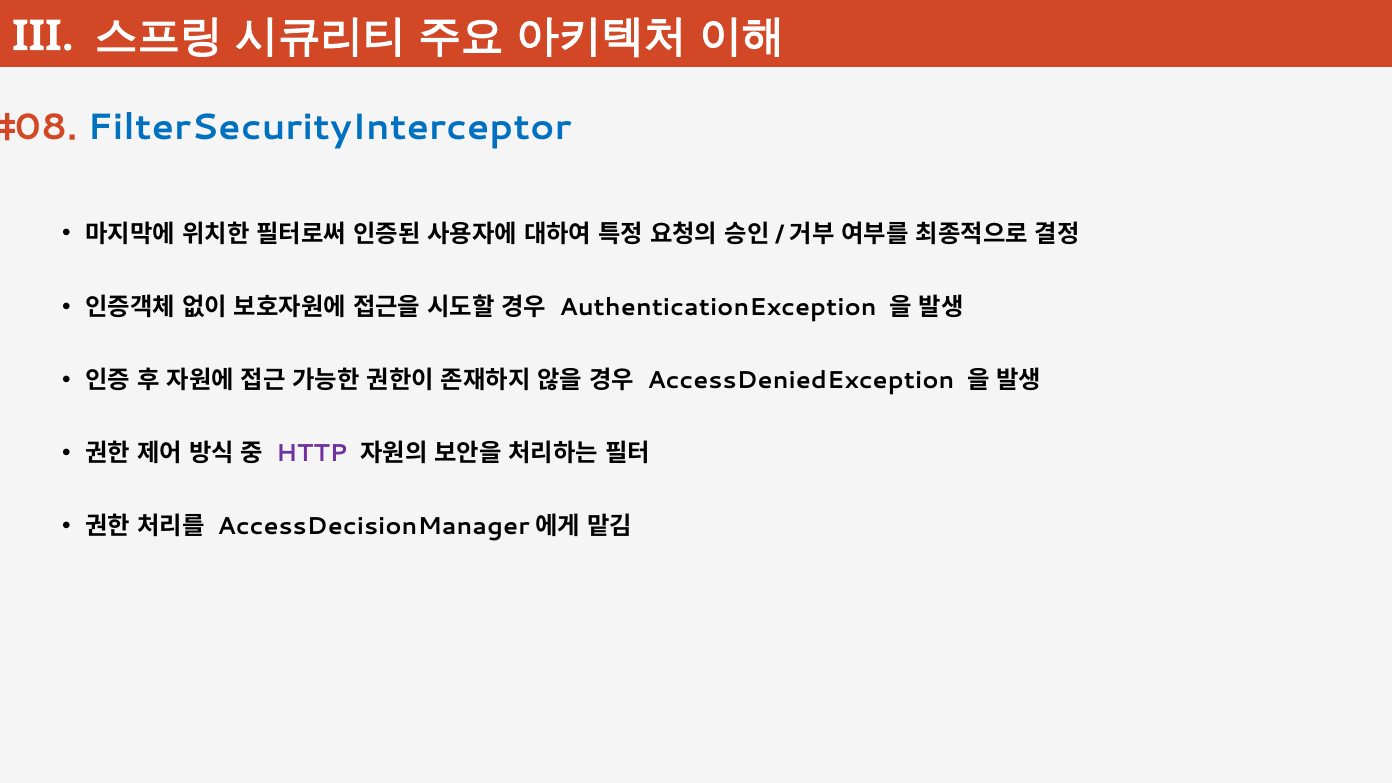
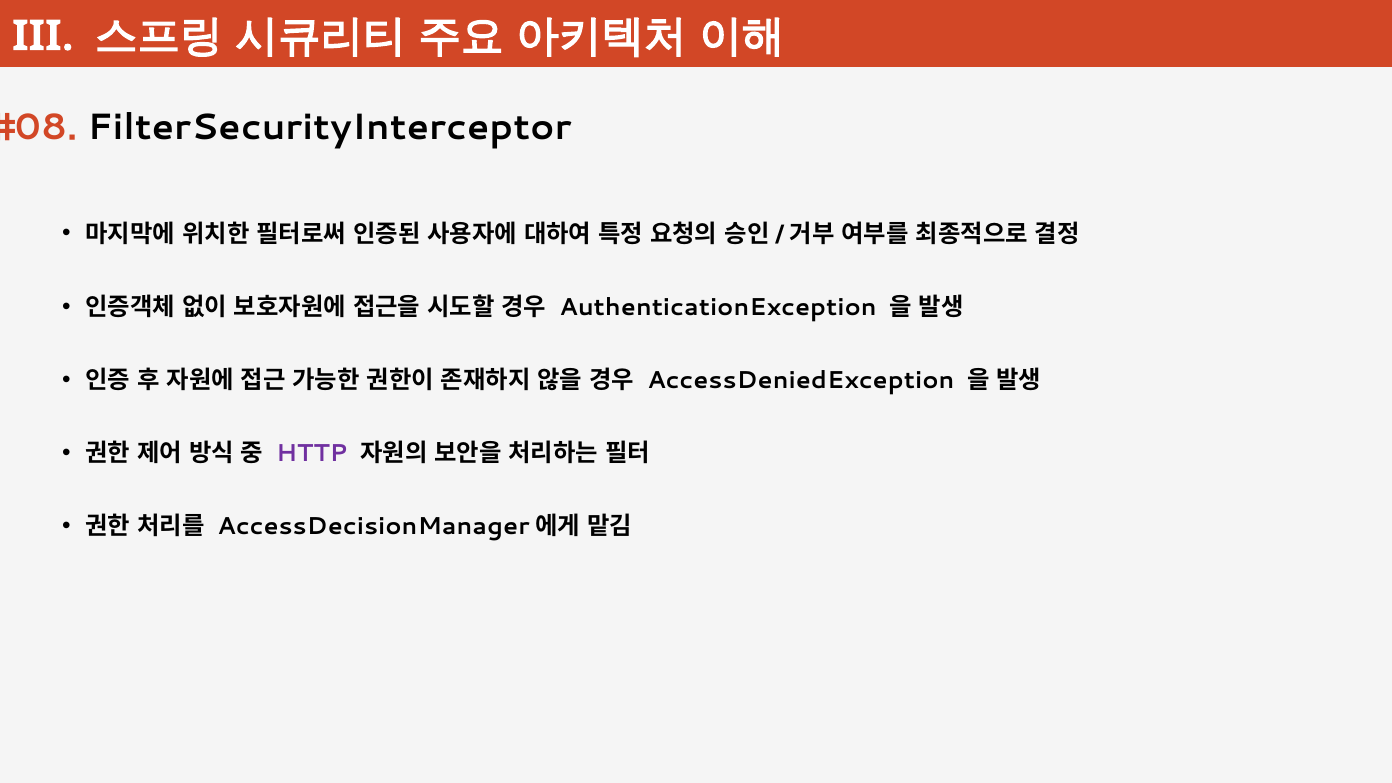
FilterSecurityInterceptor colour: blue -> black
